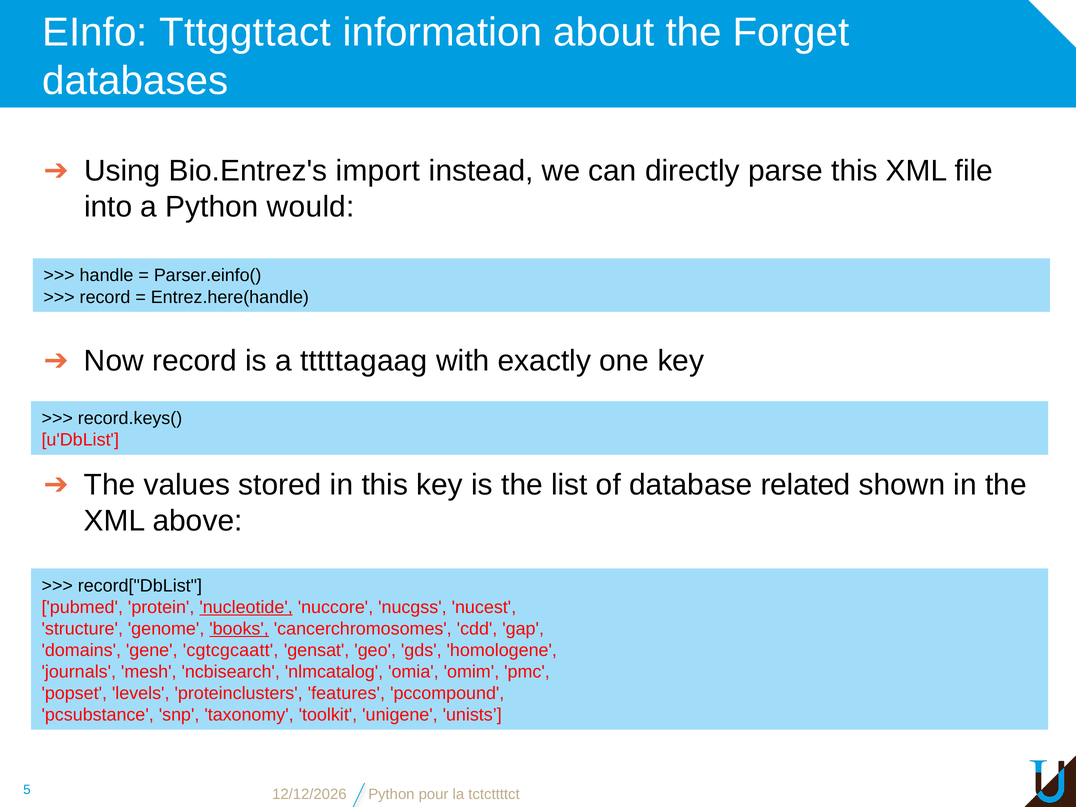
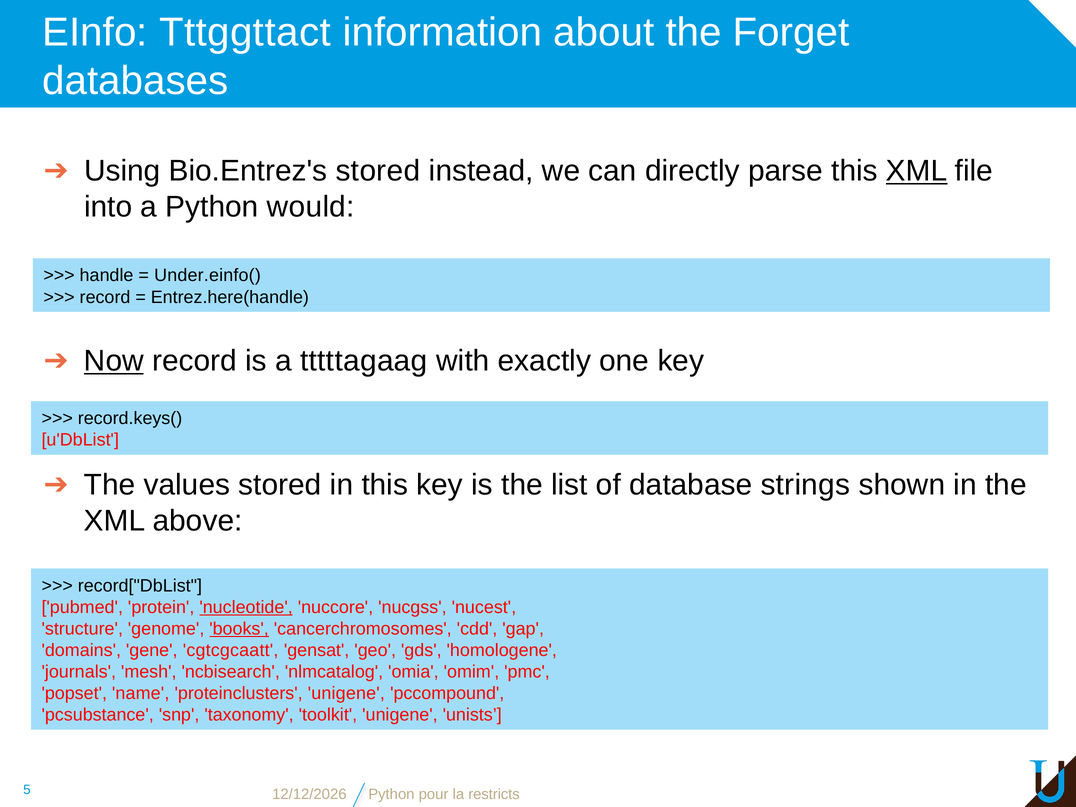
Bio.Entrez's import: import -> stored
XML at (917, 171) underline: none -> present
Parser.einfo(: Parser.einfo( -> Under.einfo(
Now underline: none -> present
related: related -> strings
levels: levels -> name
proteinclusters features: features -> unigene
tctcttttct: tctcttttct -> restricts
